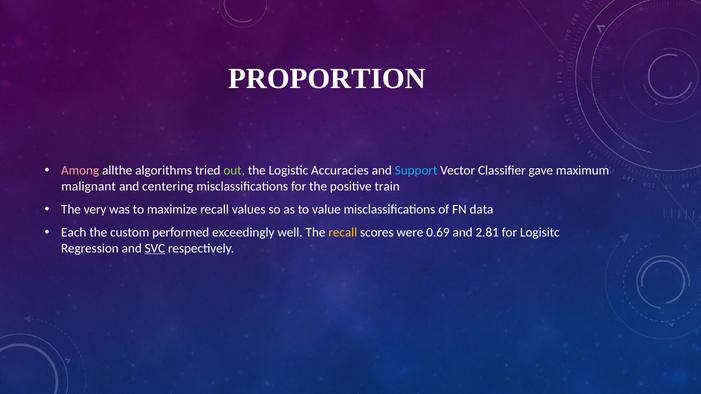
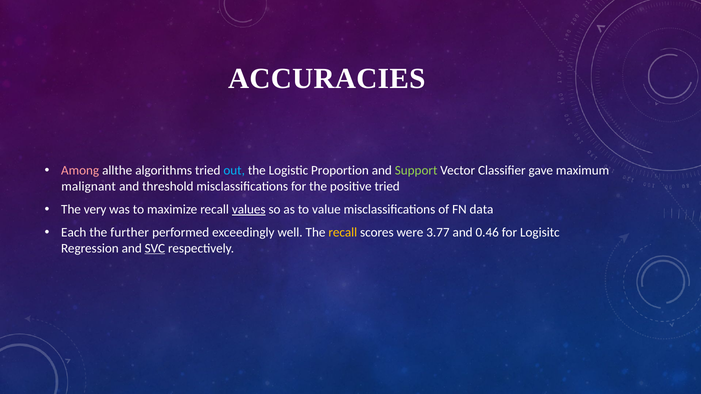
PROPORTION: PROPORTION -> ACCURACIES
out colour: light green -> light blue
Accuracies: Accuracies -> Proportion
Support colour: light blue -> light green
centering: centering -> threshold
positive train: train -> tried
values underline: none -> present
custom: custom -> further
0.69: 0.69 -> 3.77
2.81: 2.81 -> 0.46
